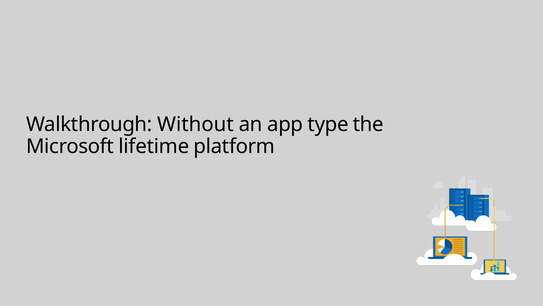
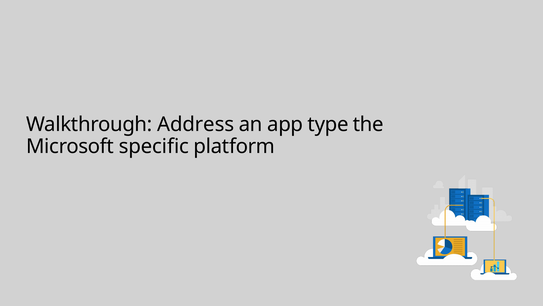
Without: Without -> Address
lifetime: lifetime -> specific
